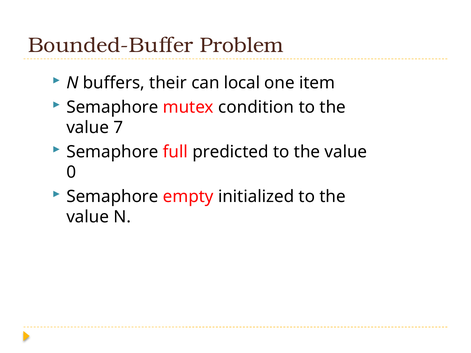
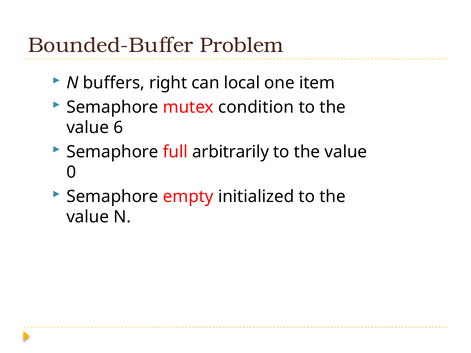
their: their -> right
7: 7 -> 6
predicted: predicted -> arbitrarily
